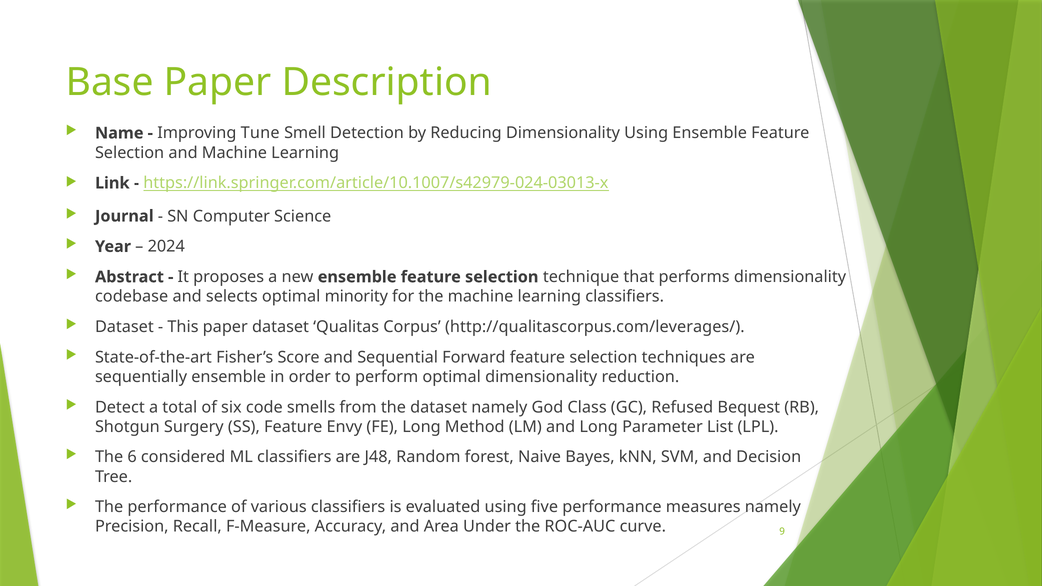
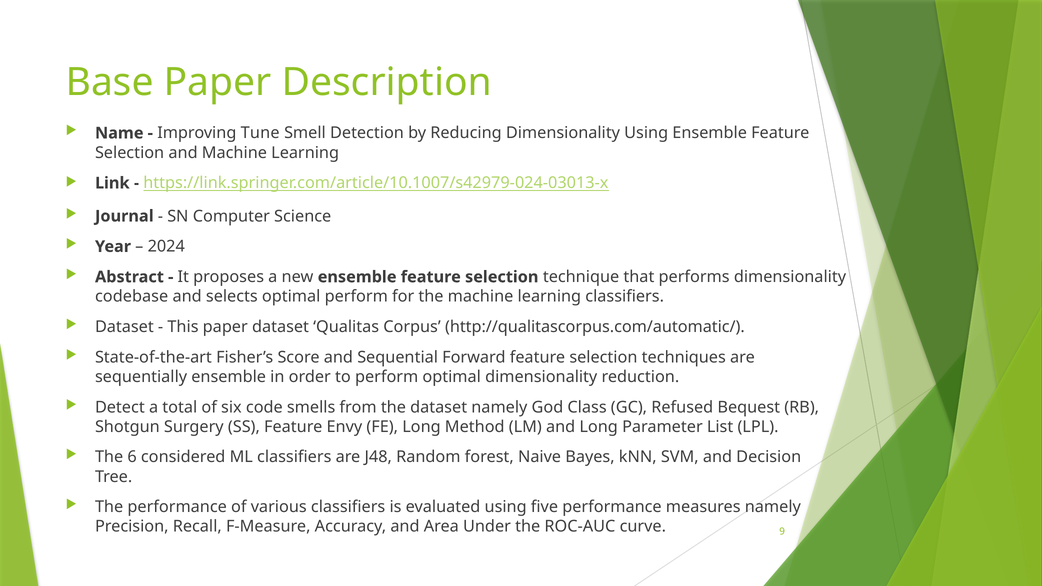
optimal minority: minority -> perform
http://qualitascorpus.com/leverages/: http://qualitascorpus.com/leverages/ -> http://qualitascorpus.com/automatic/
